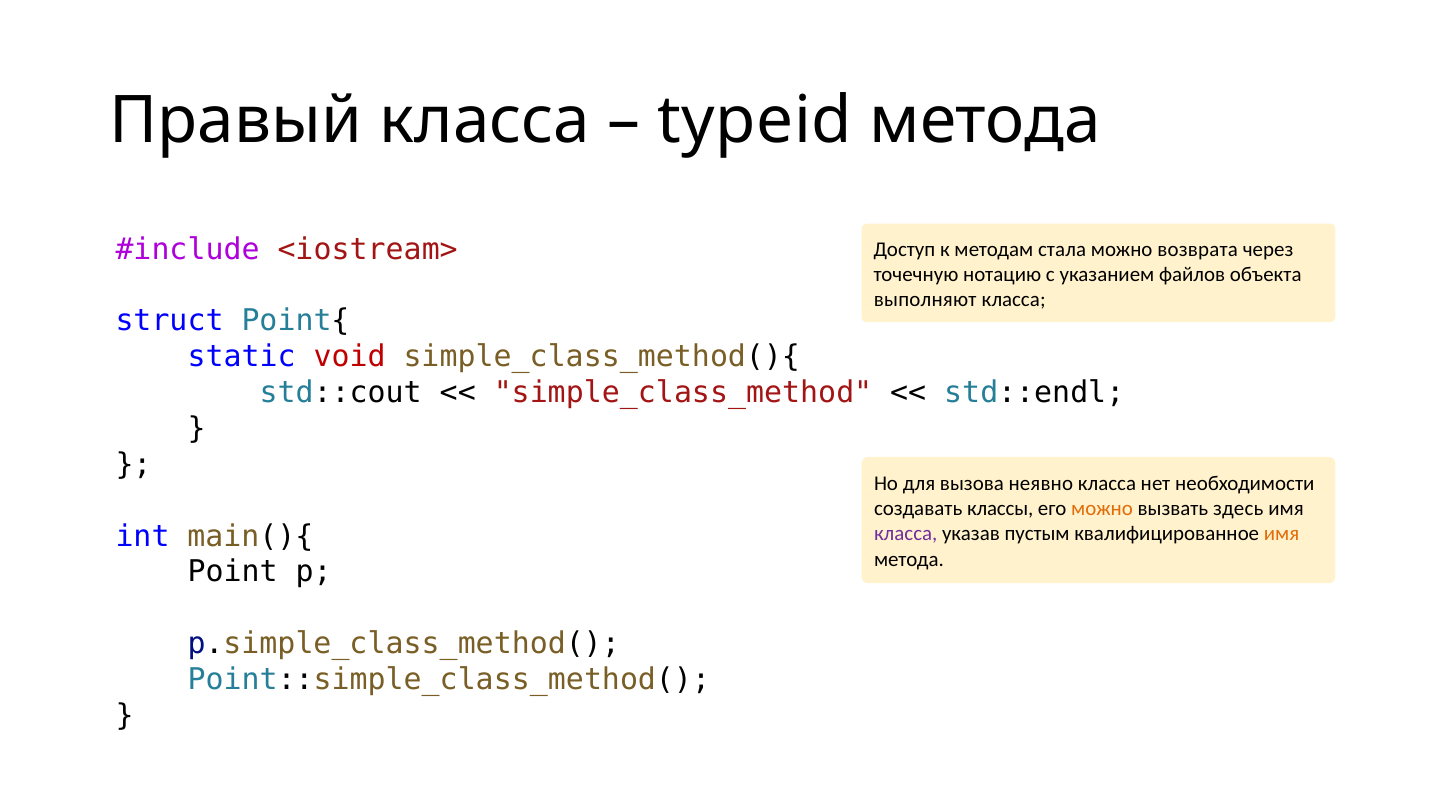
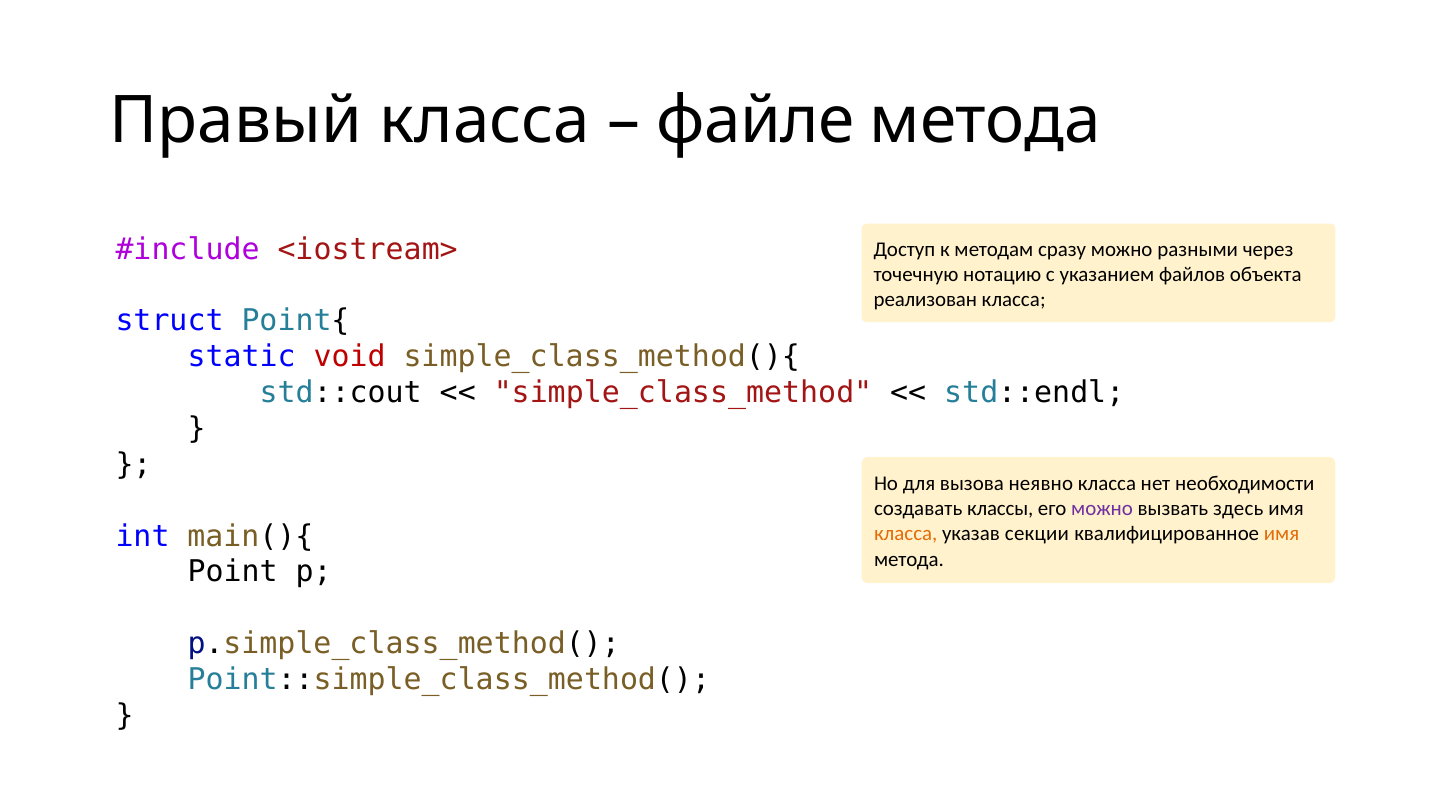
typeid: typeid -> файле
стала: стала -> сразу
возврата: возврата -> разными
выполняют: выполняют -> реализован
можно at (1102, 509) colour: orange -> purple
класса at (906, 534) colour: purple -> orange
пустым: пустым -> секции
